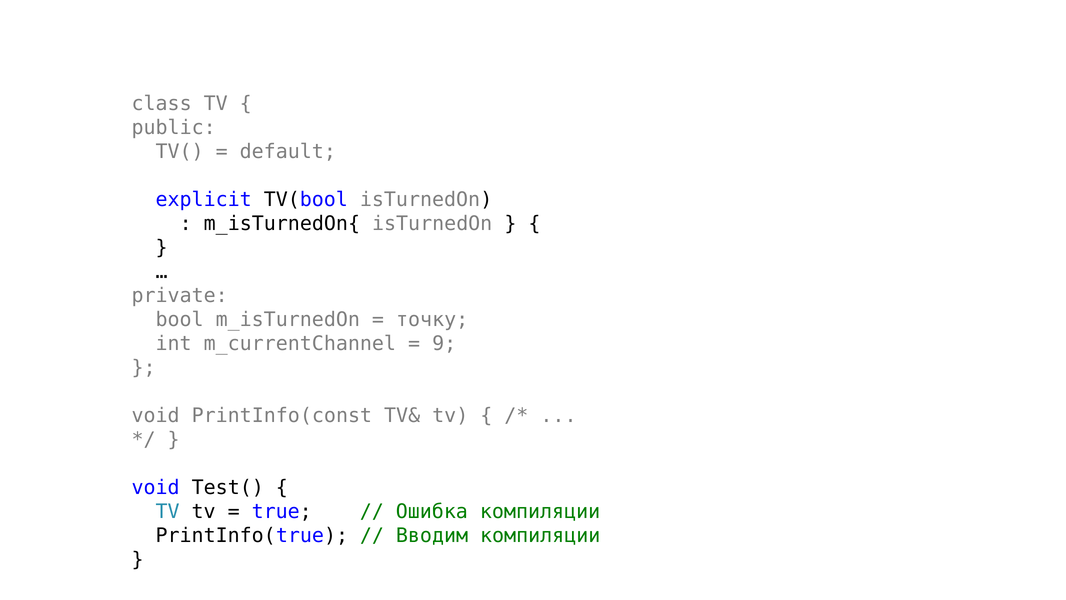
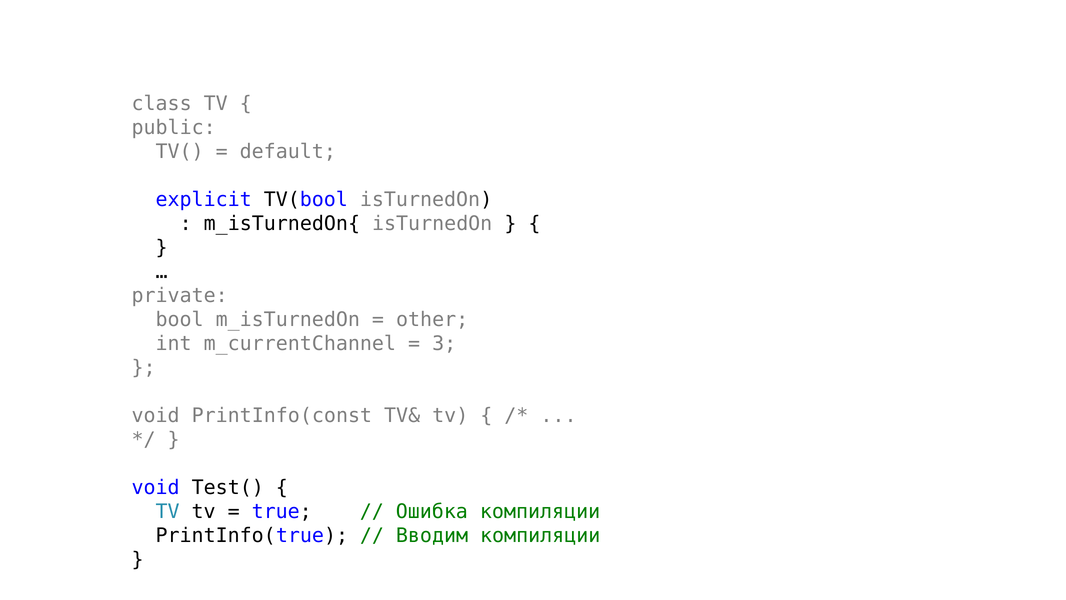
точку: точку -> other
9: 9 -> 3
